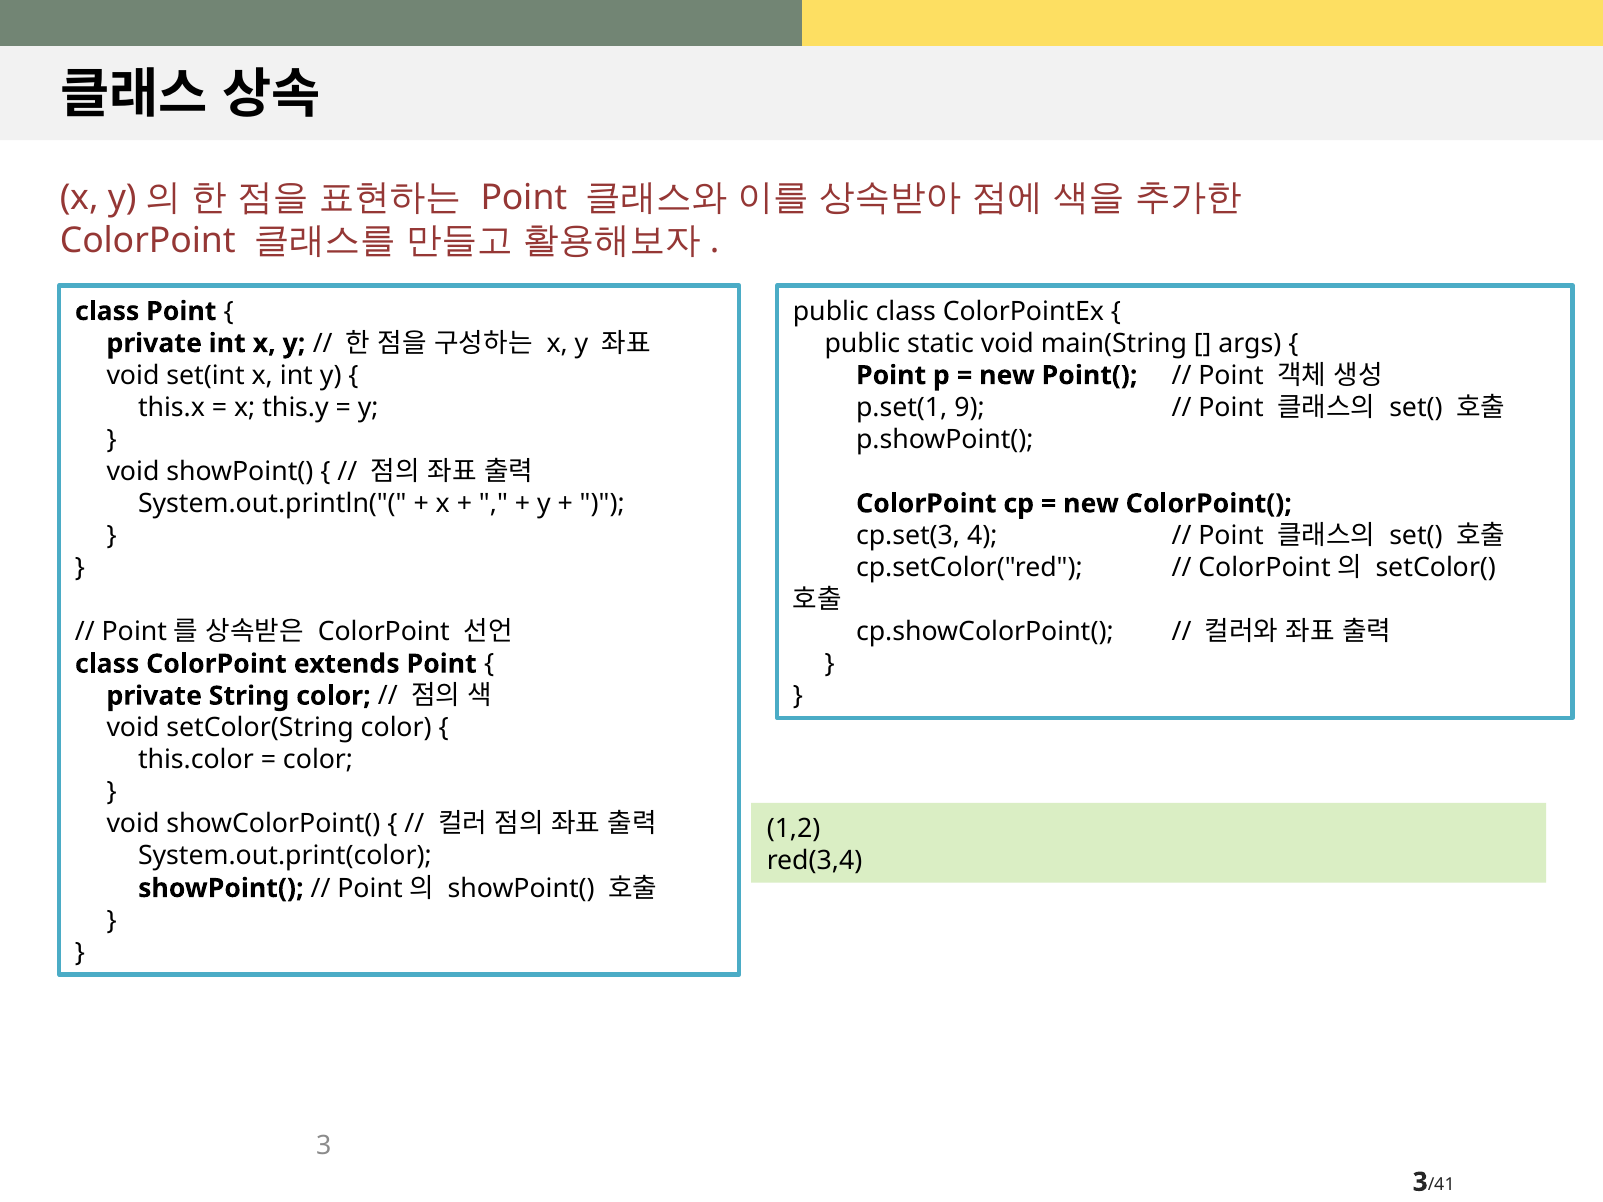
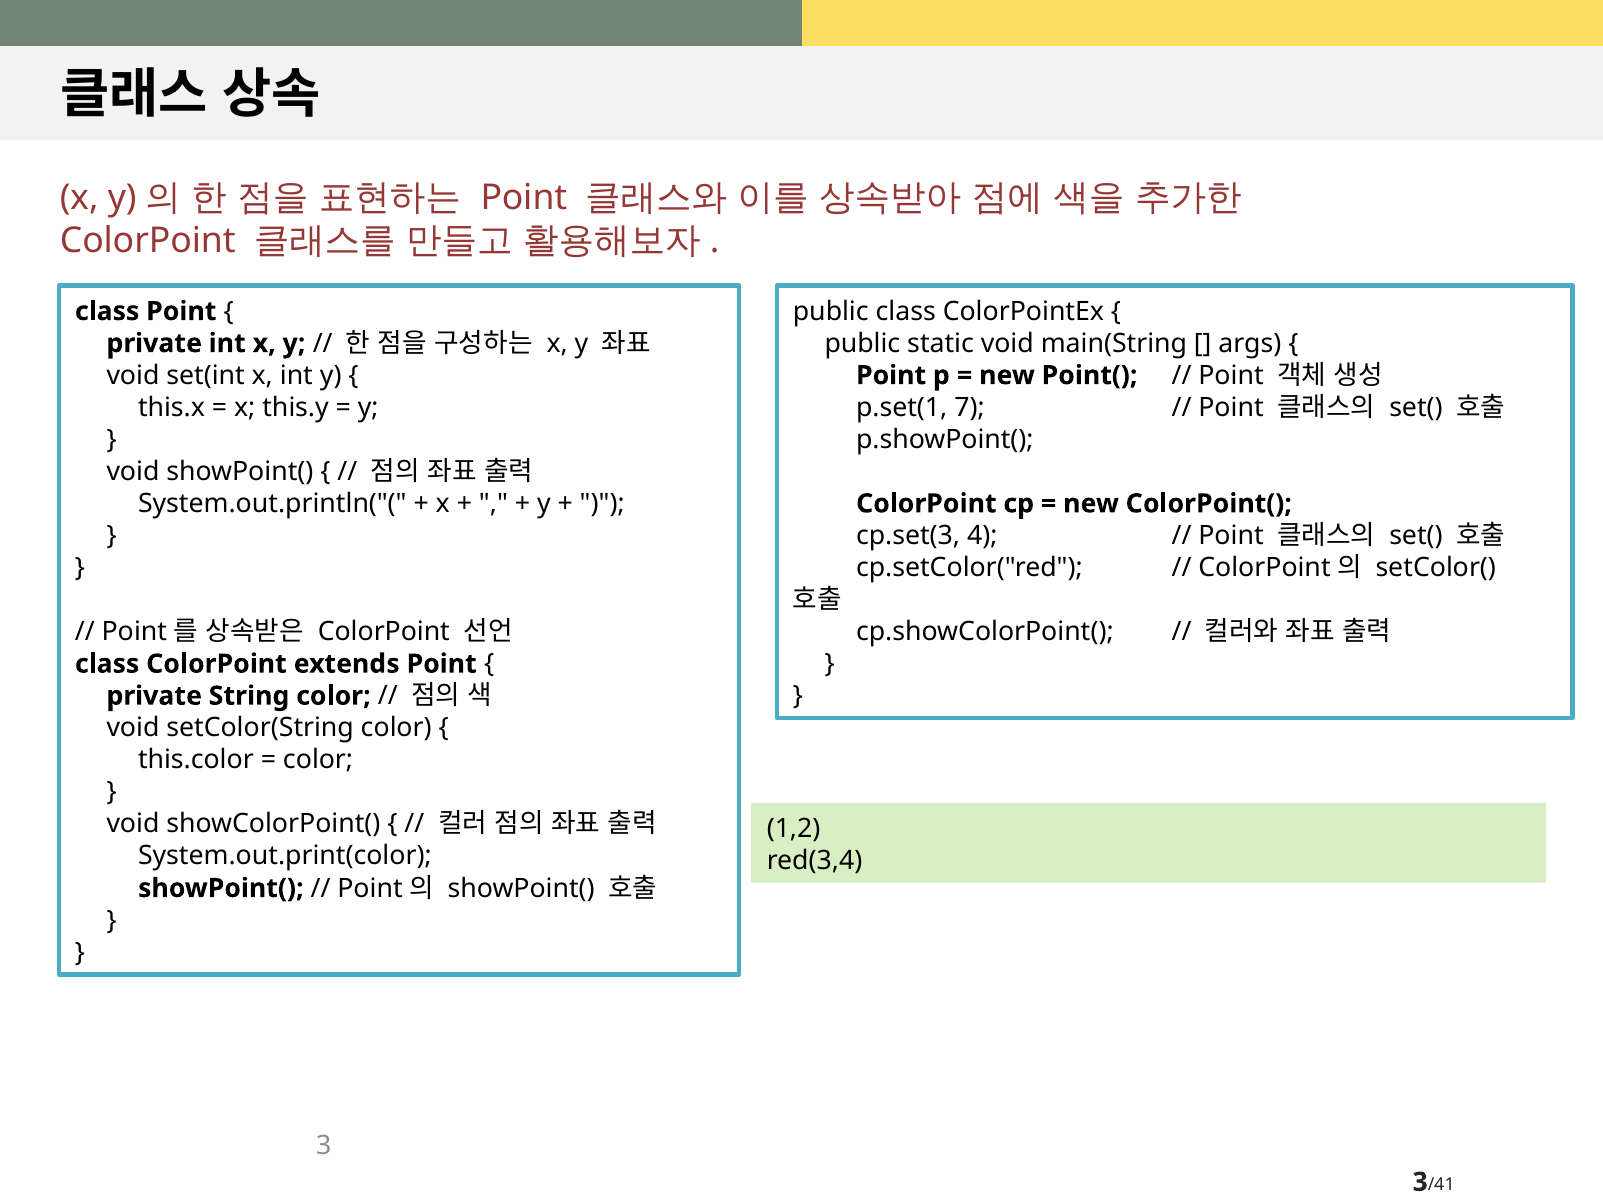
9: 9 -> 7
